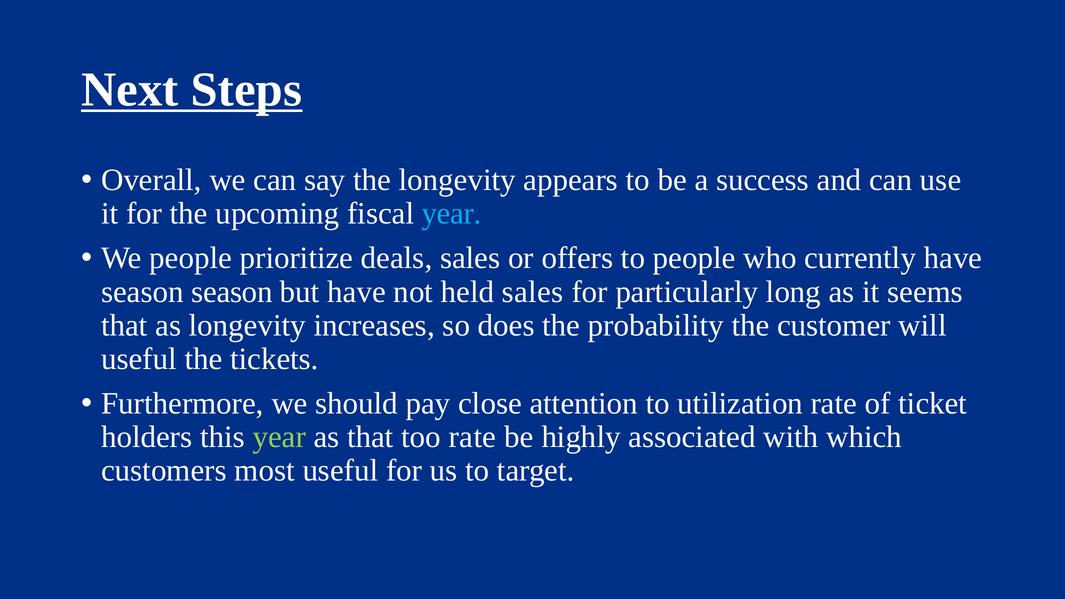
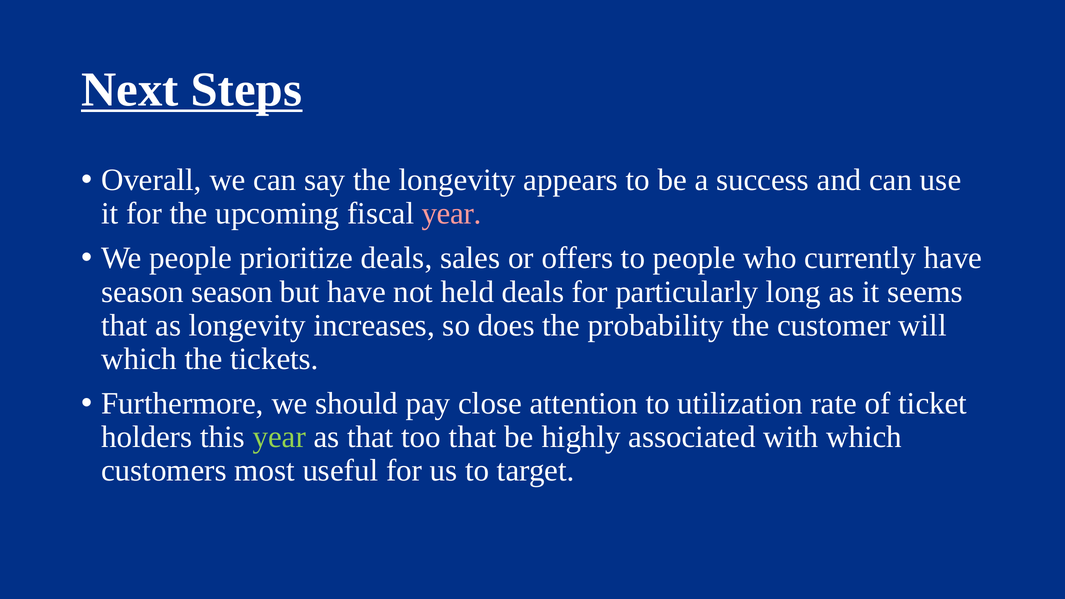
year at (452, 214) colour: light blue -> pink
held sales: sales -> deals
useful at (139, 359): useful -> which
too rate: rate -> that
